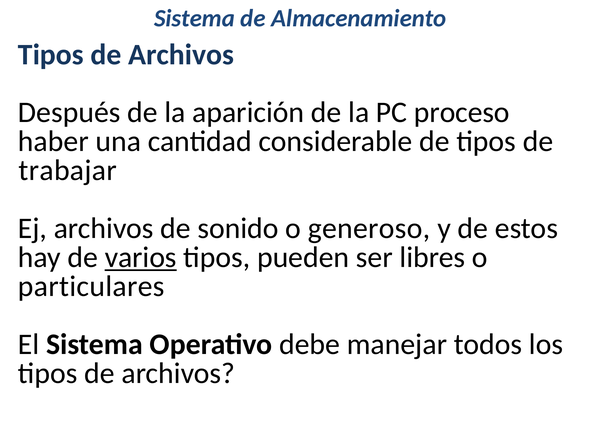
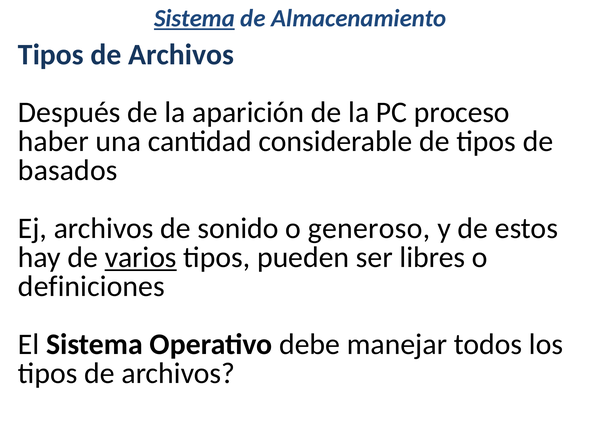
Sistema at (194, 18) underline: none -> present
trabajar: trabajar -> basados
particulares: particulares -> definiciones
